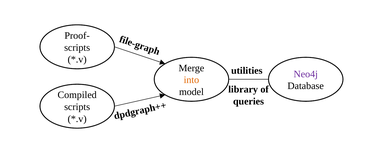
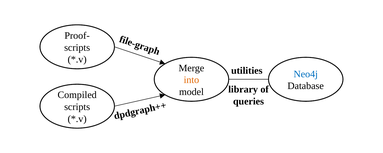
Neo4j colour: purple -> blue
